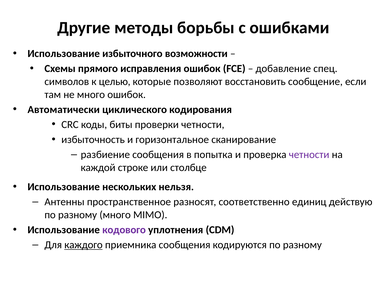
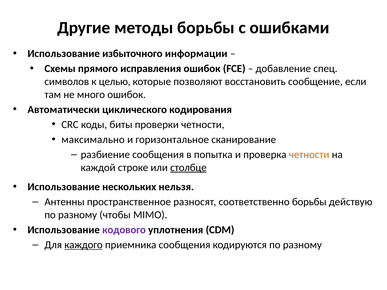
возможности: возможности -> информации
избыточность: избыточность -> максимально
четности at (309, 155) colour: purple -> orange
столбце underline: none -> present
соответственно единиц: единиц -> борьбы
разному много: много -> чтобы
